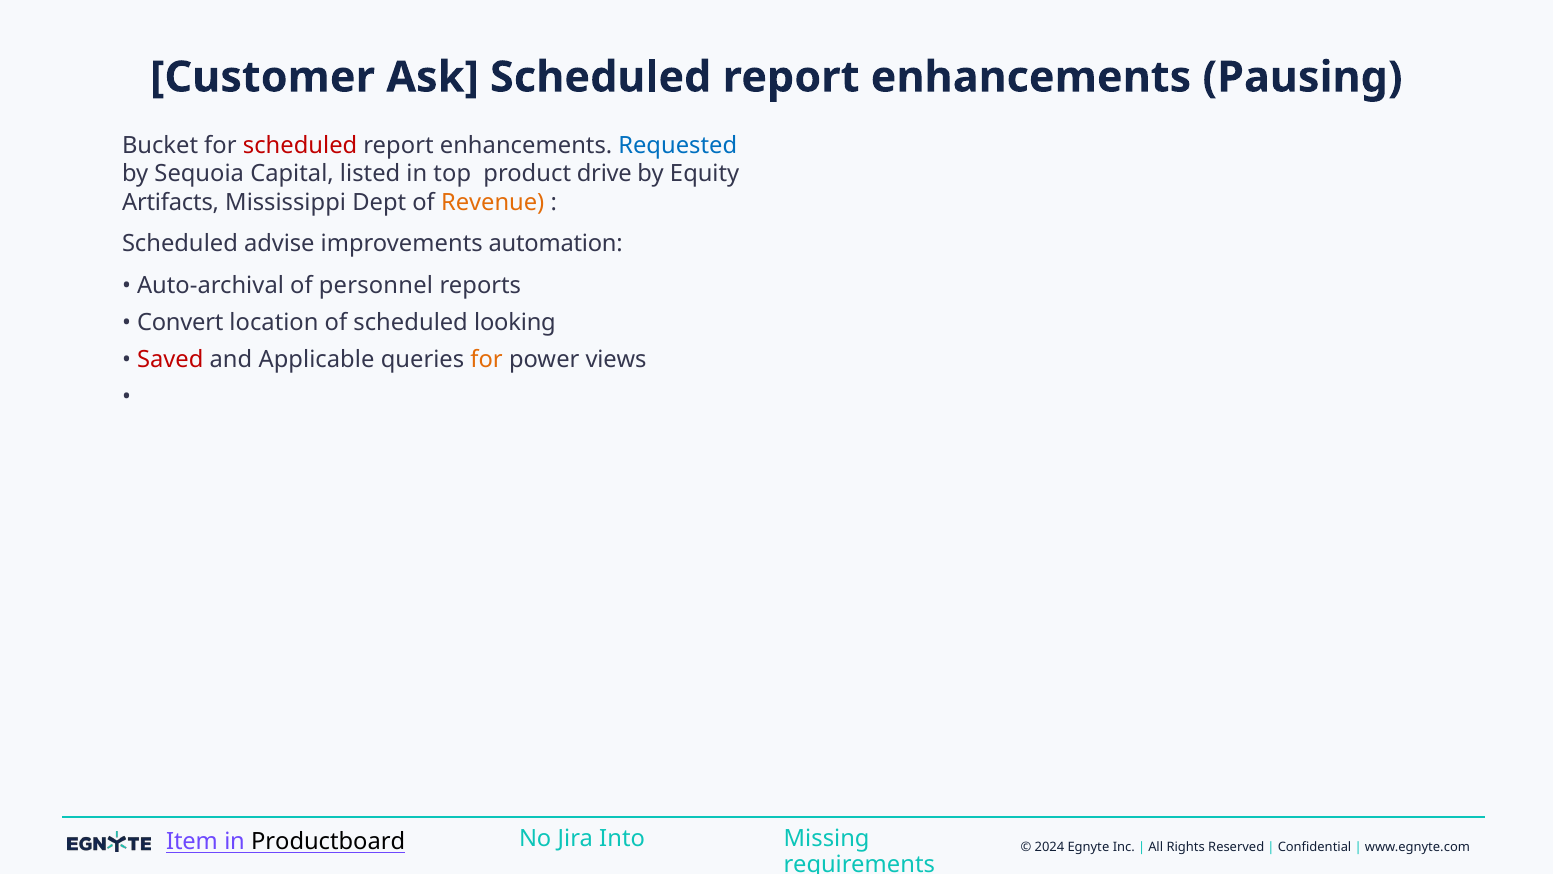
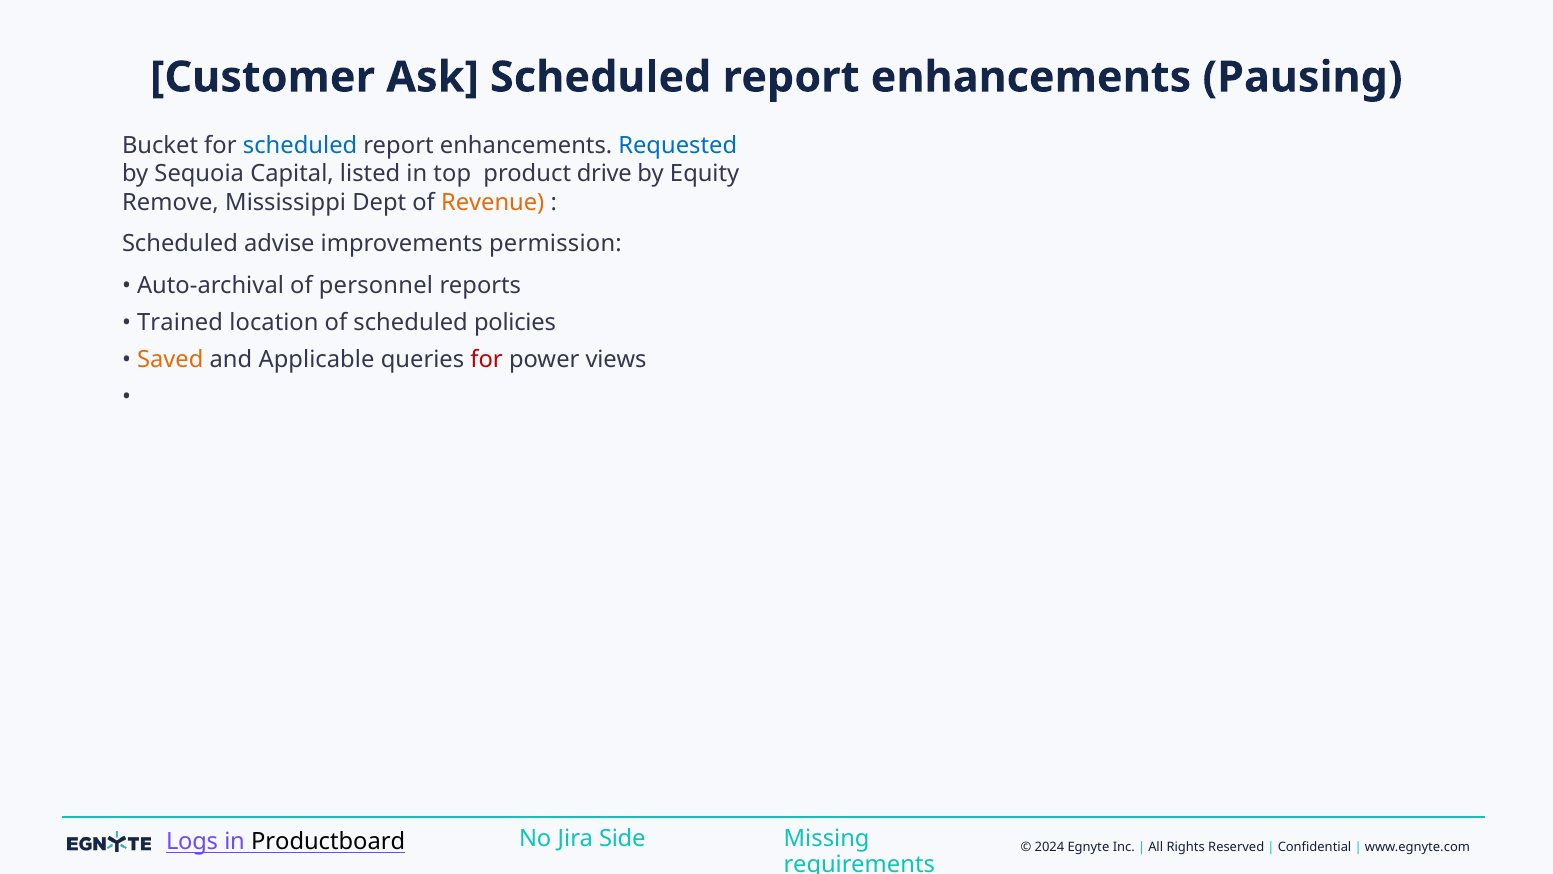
scheduled at (300, 145) colour: red -> blue
Artifacts: Artifacts -> Remove
automation: automation -> permission
Convert: Convert -> Trained
looking: looking -> policies
Saved colour: red -> orange
for at (487, 360) colour: orange -> red
Item: Item -> Logs
Into: Into -> Side
